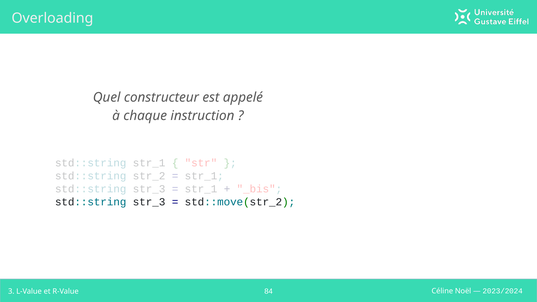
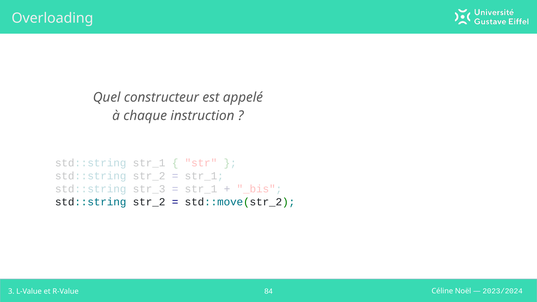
str_3 at (149, 202): str_3 -> str_2
